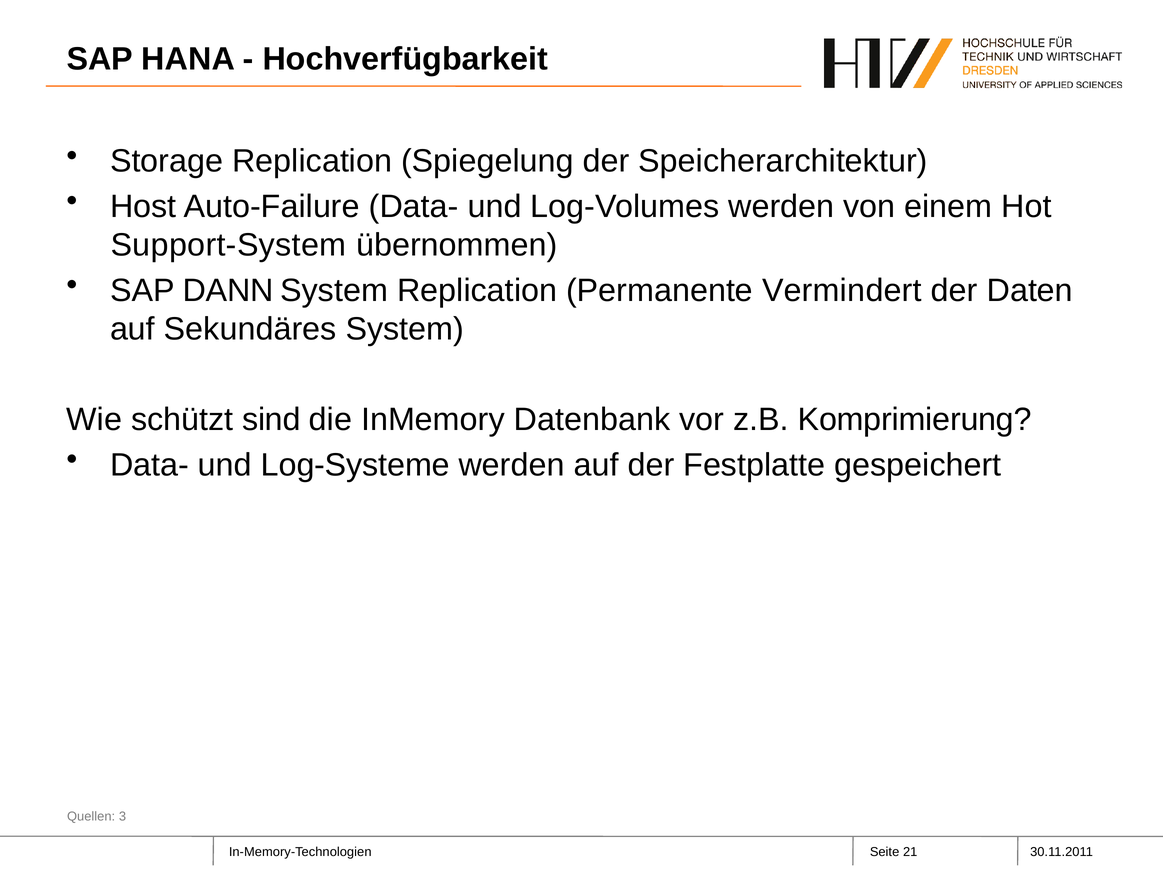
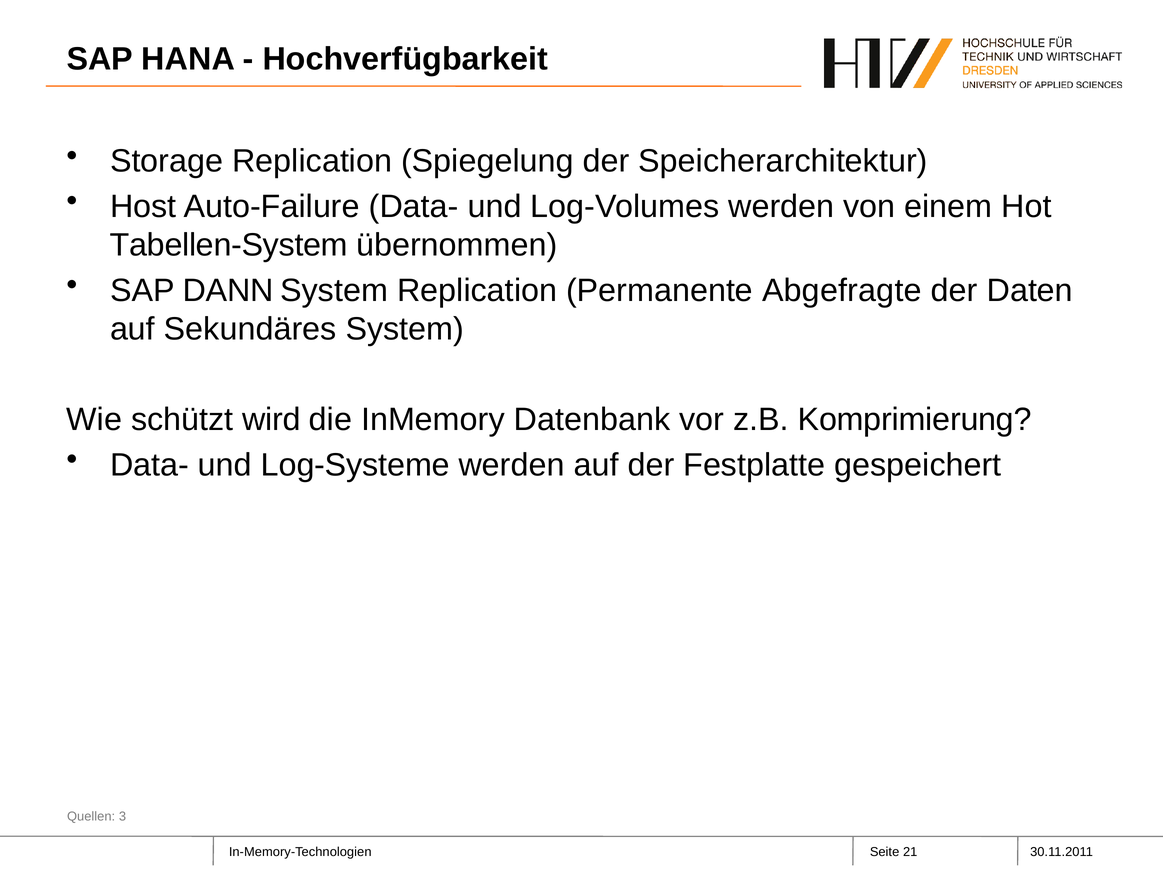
Support-System: Support-System -> Tabellen-System
Vermindert: Vermindert -> Abgefragte
sind: sind -> wird
